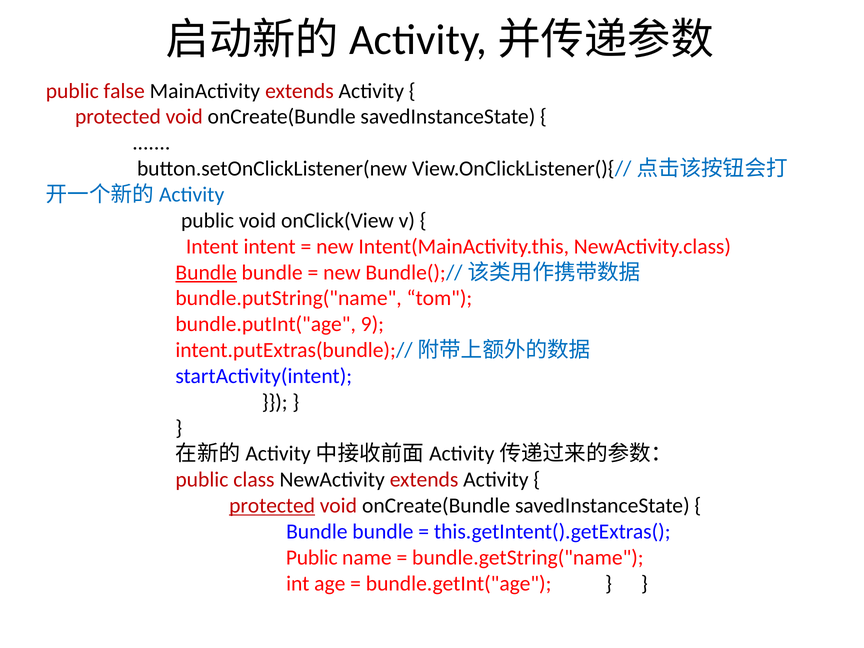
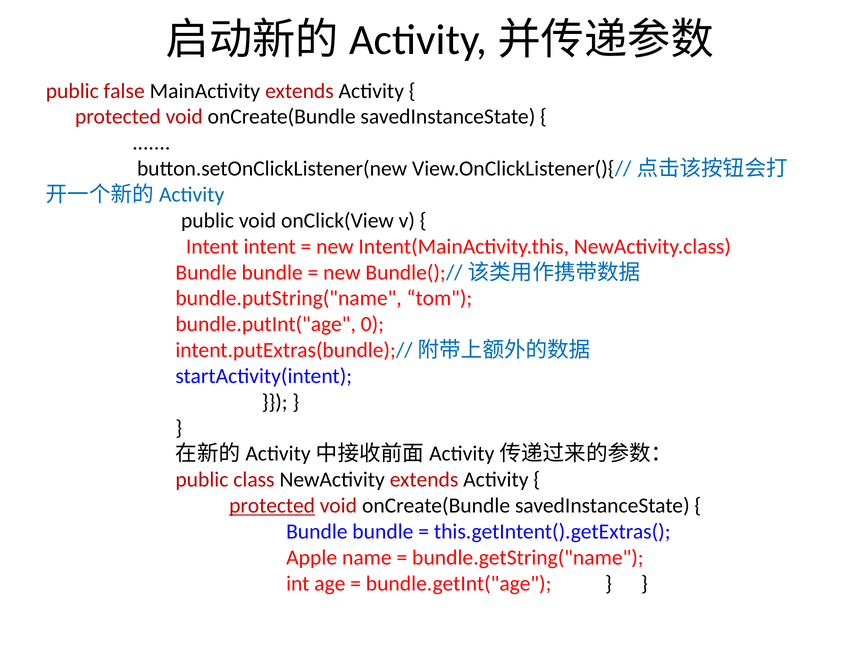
Bundle at (206, 272) underline: present -> none
9: 9 -> 0
Public at (312, 557): Public -> Apple
